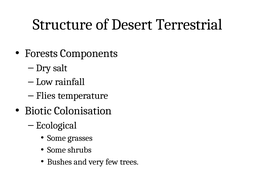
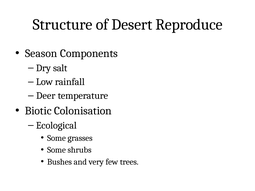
Terrestrial: Terrestrial -> Reproduce
Forests: Forests -> Season
Flies: Flies -> Deer
